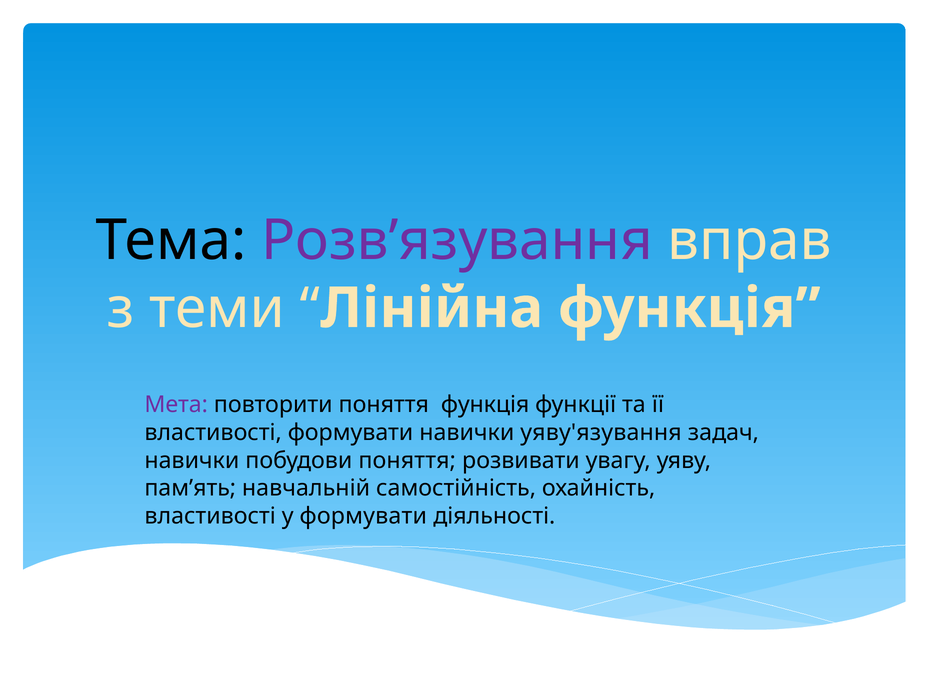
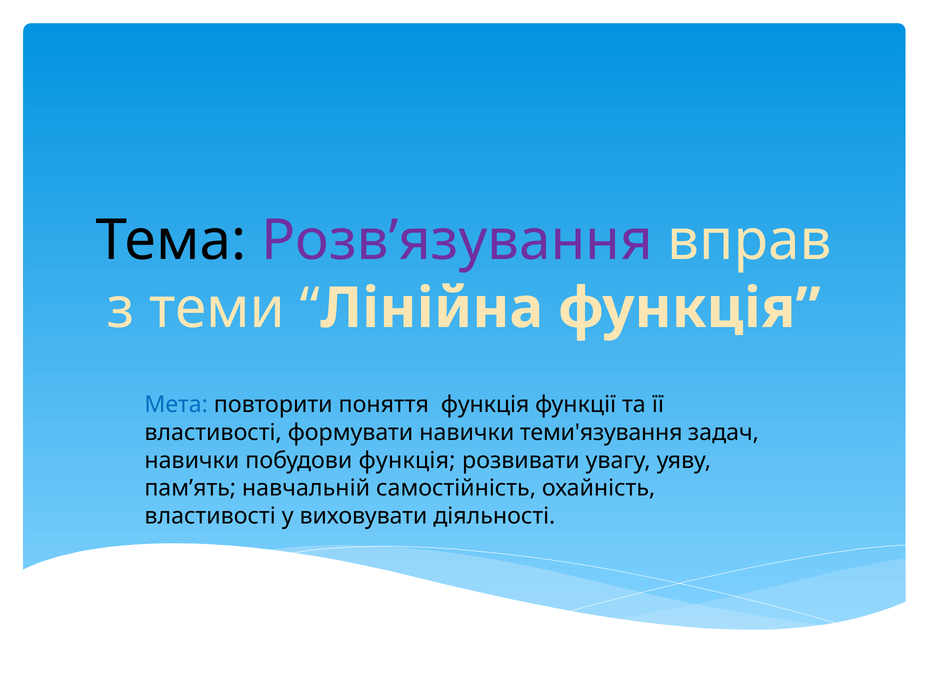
Мета colour: purple -> blue
уяву'язування: уяву'язування -> теми'язування
побудови поняття: поняття -> функція
у формувати: формувати -> виховувати
